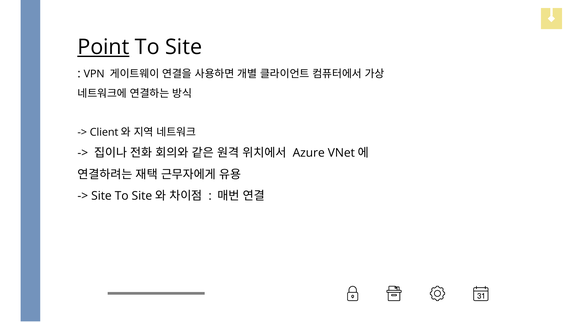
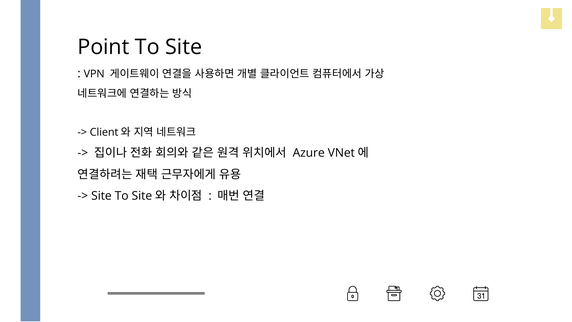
Point underline: present -> none
